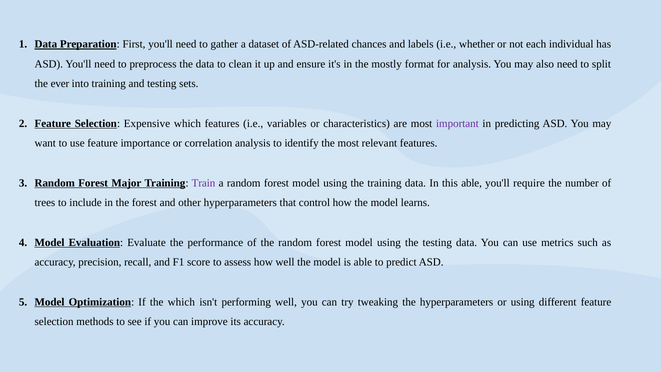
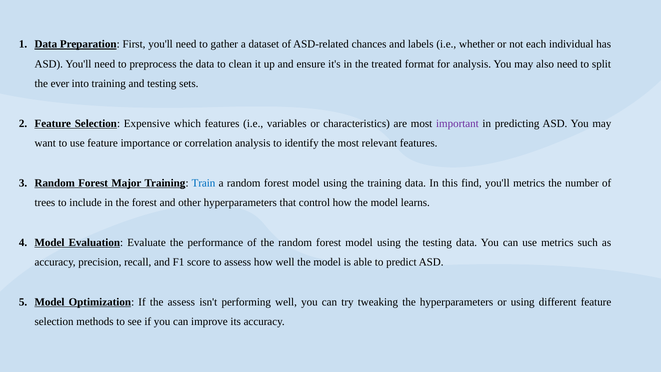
mostly: mostly -> treated
Train colour: purple -> blue
this able: able -> find
you'll require: require -> metrics
the which: which -> assess
